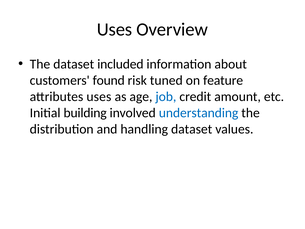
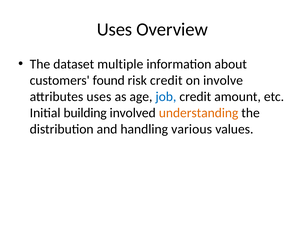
included: included -> multiple
risk tuned: tuned -> credit
feature: feature -> involve
understanding colour: blue -> orange
handling dataset: dataset -> various
